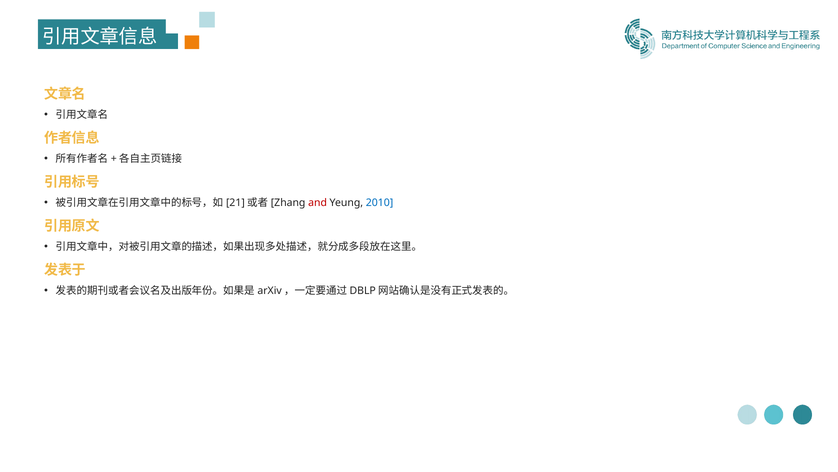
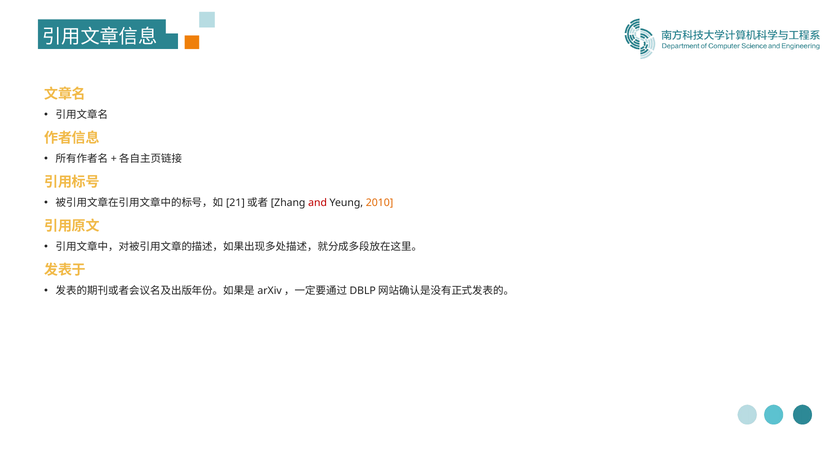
2010 colour: blue -> orange
